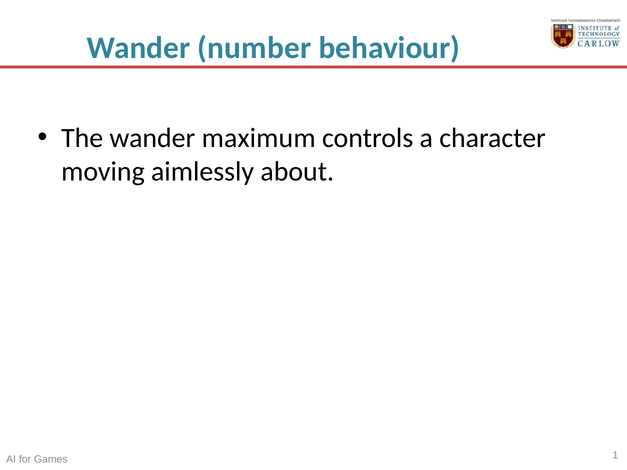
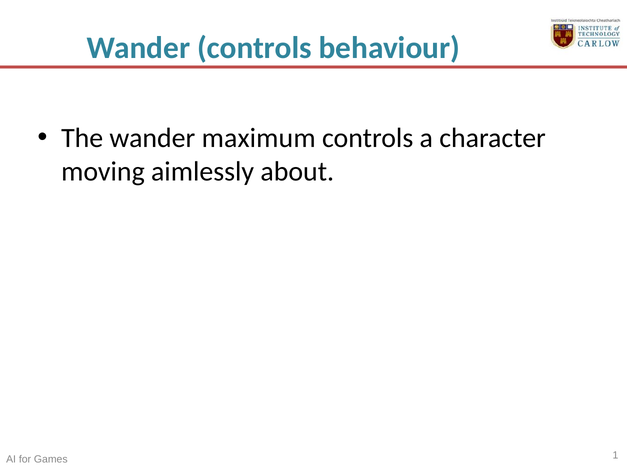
Wander number: number -> controls
